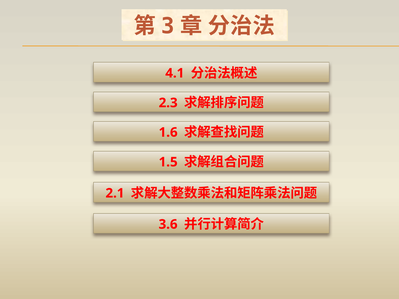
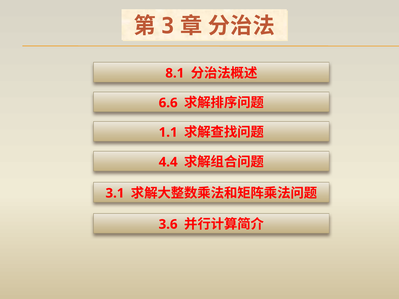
4.1: 4.1 -> 8.1
2.3: 2.3 -> 6.6
1.6: 1.6 -> 1.1
1.5: 1.5 -> 4.4
2.1: 2.1 -> 3.1
